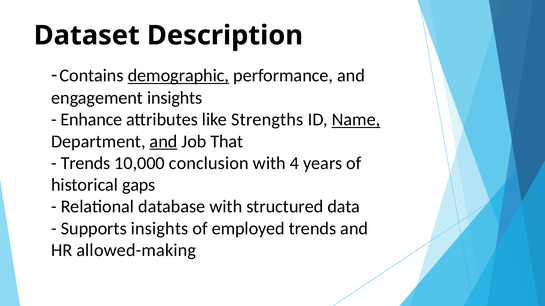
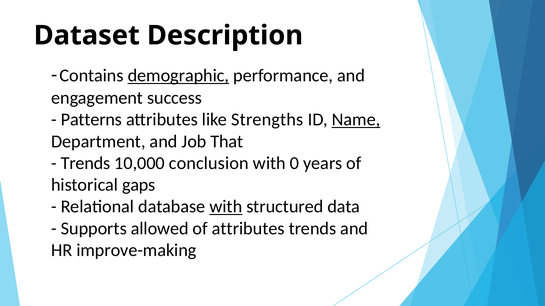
engagement insights: insights -> success
Enhance: Enhance -> Patterns
and at (164, 142) underline: present -> none
4: 4 -> 0
with at (226, 207) underline: none -> present
Supports insights: insights -> allowed
of employed: employed -> attributes
allowed-making: allowed-making -> improve-making
